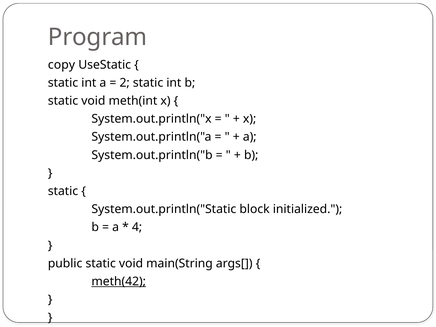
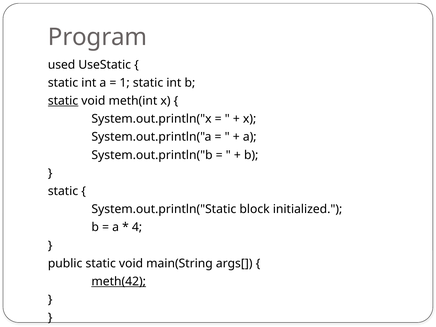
copy: copy -> used
2: 2 -> 1
static at (63, 101) underline: none -> present
